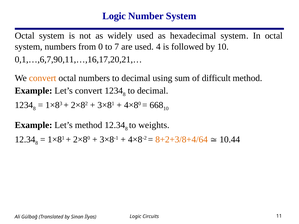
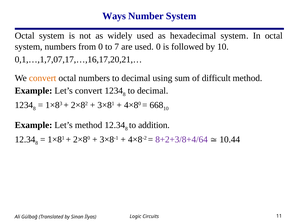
Logic at (114, 16): Logic -> Ways
used 4: 4 -> 0
0,1,…,6,7,90,11,…,16,17,20,21,…: 0,1,…,6,7,90,11,…,16,17,20,21,… -> 0,1,…,1,7,07,17,…,16,17,20,21,…
weights: weights -> addition
8+2+3/8+4/64 colour: orange -> purple
